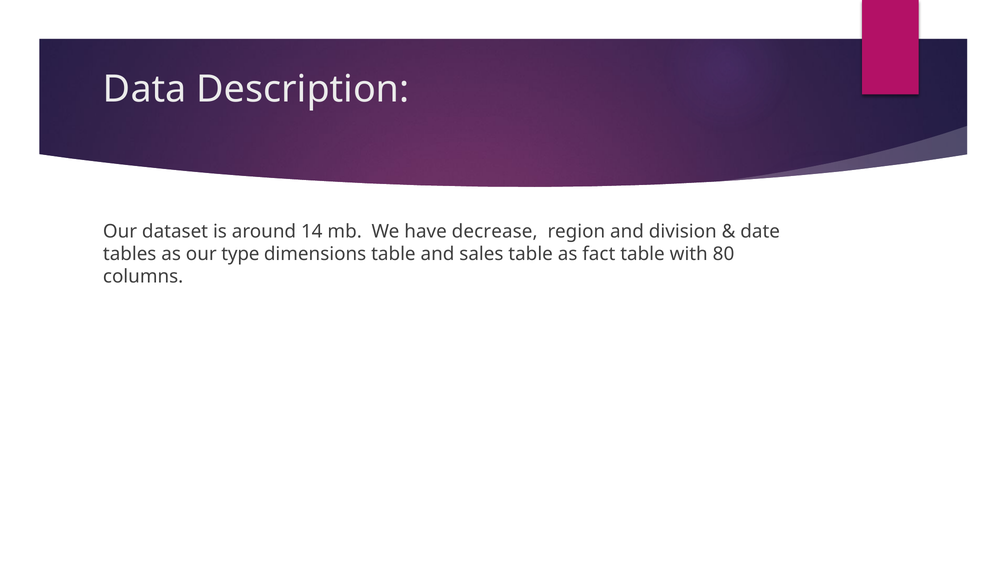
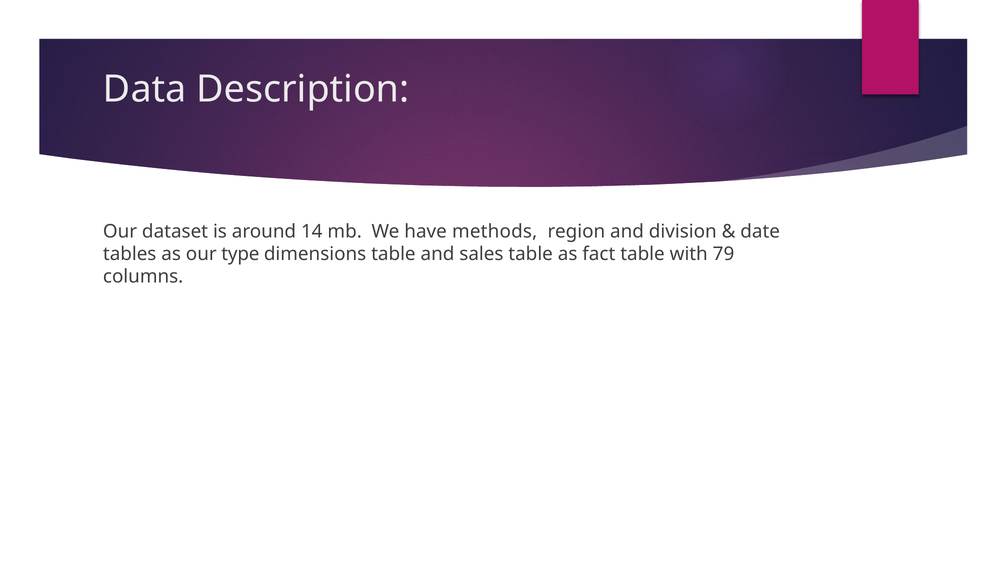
decrease: decrease -> methods
80: 80 -> 79
